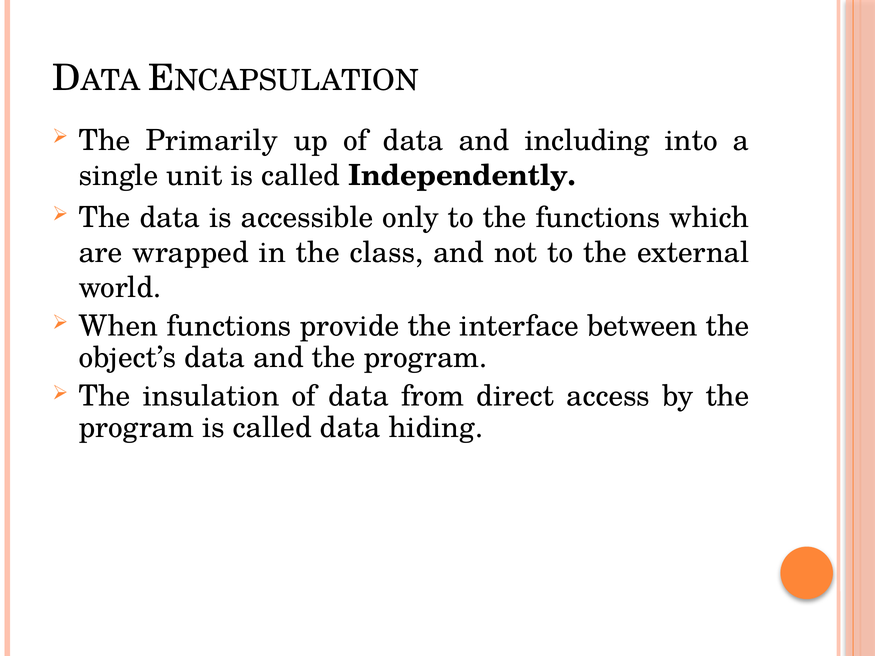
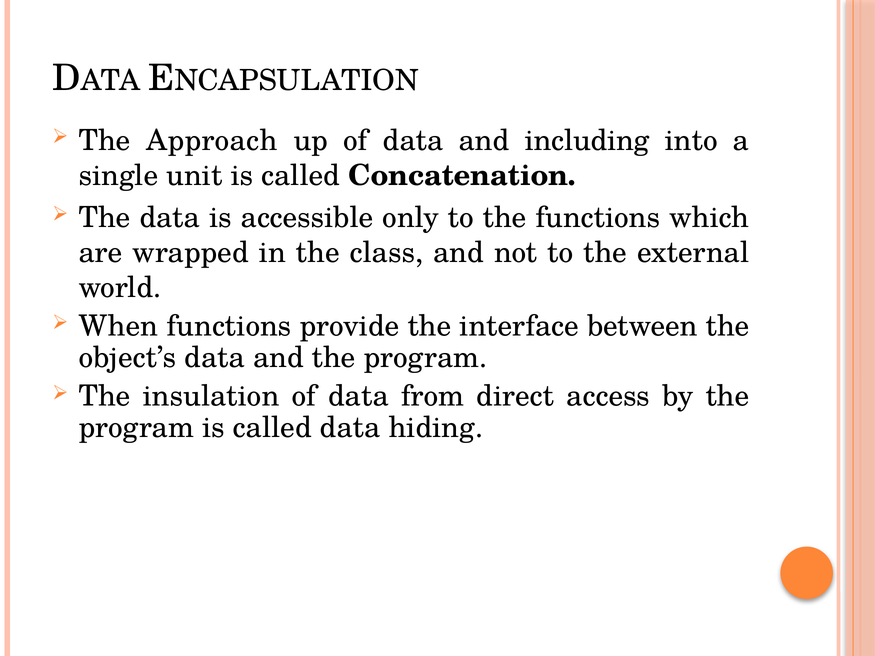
Primarily: Primarily -> Approach
Independently: Independently -> Concatenation
